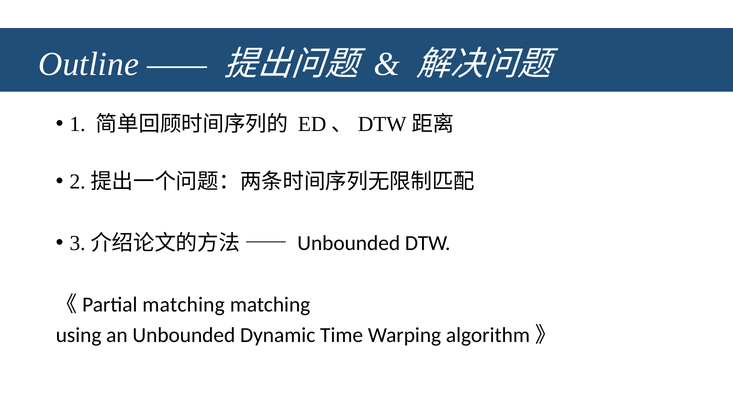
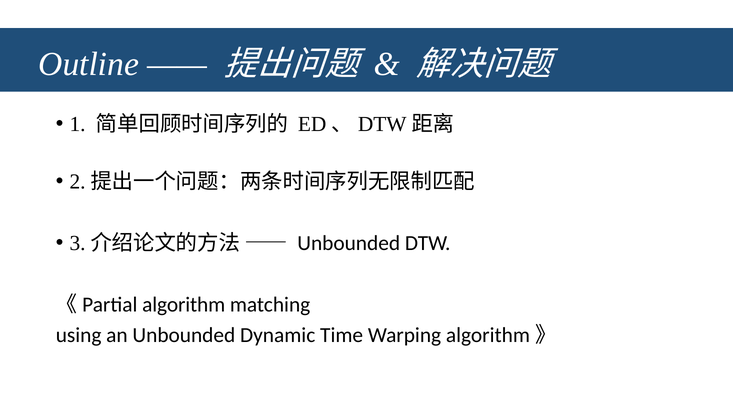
《Partial matching: matching -> algorithm
